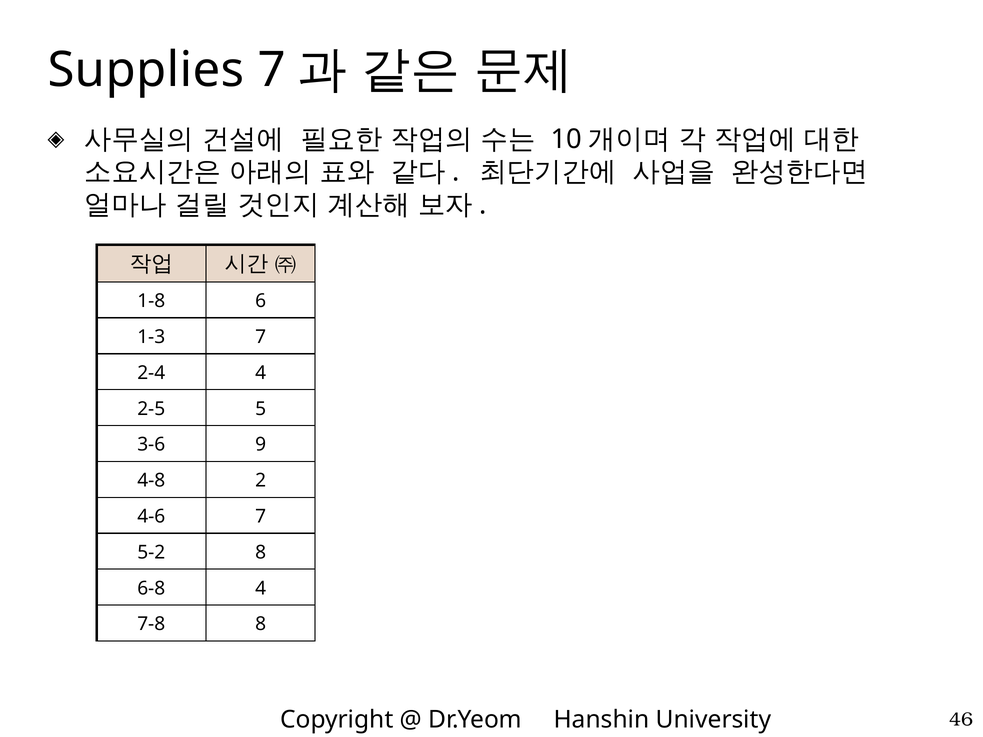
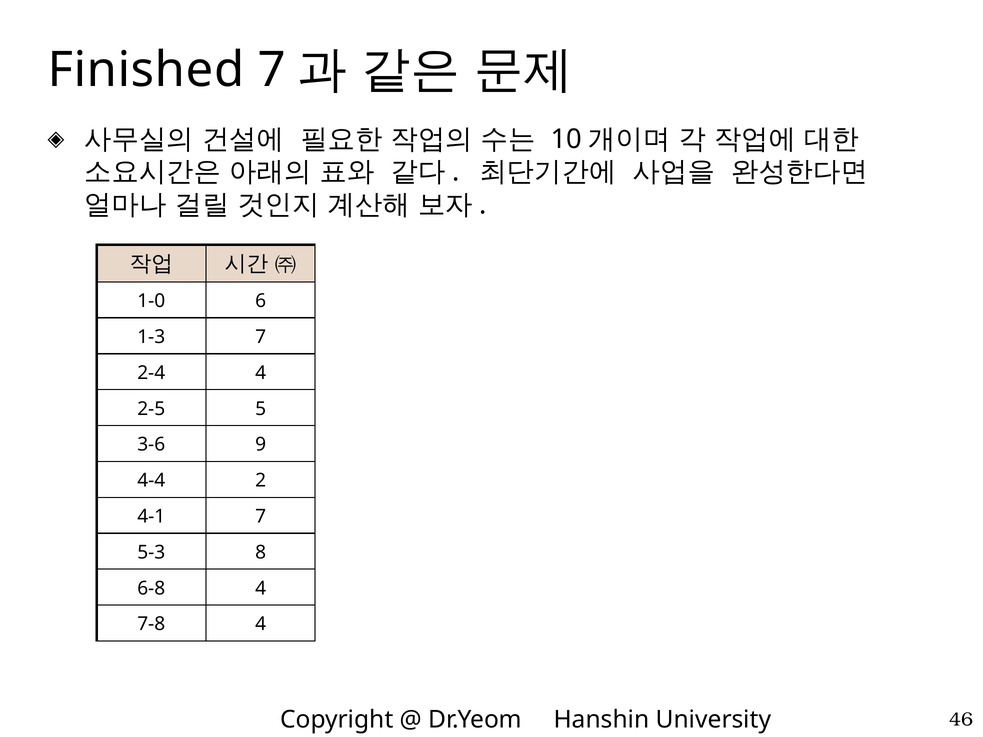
Supplies: Supplies -> Finished
1-8: 1-8 -> 1-0
4-8: 4-8 -> 4-4
4-6: 4-6 -> 4-1
5-2: 5-2 -> 5-3
7-8 8: 8 -> 4
